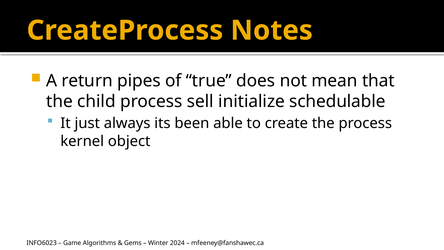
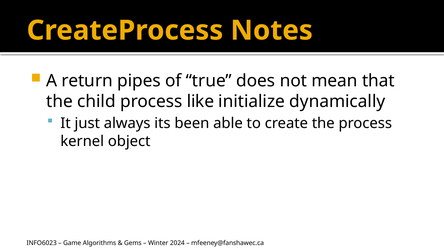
sell: sell -> like
schedulable: schedulable -> dynamically
